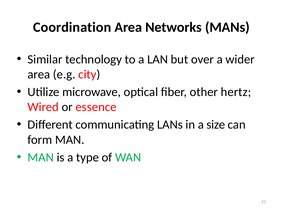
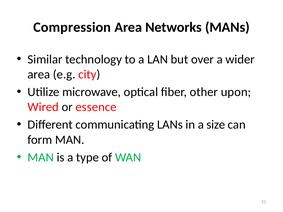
Coordination: Coordination -> Compression
hertz: hertz -> upon
